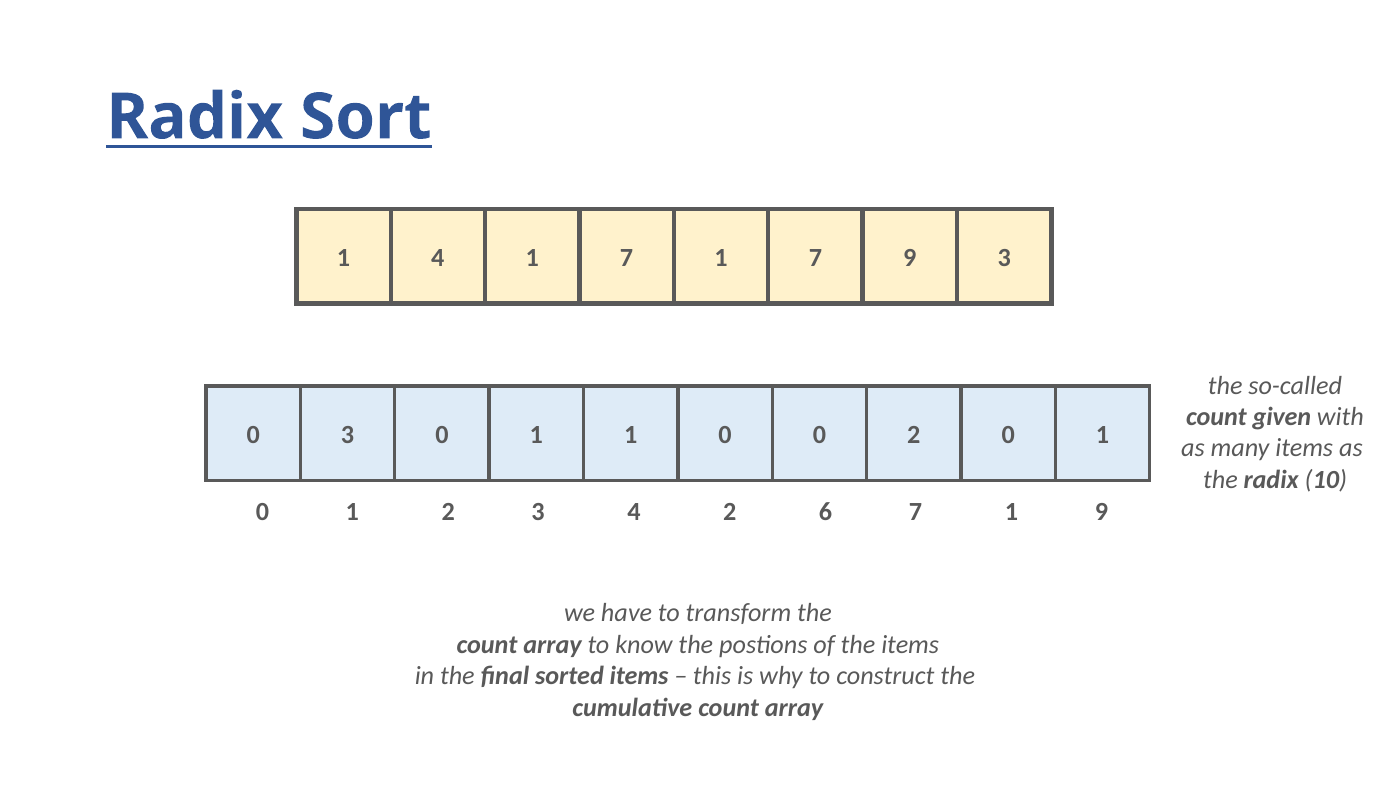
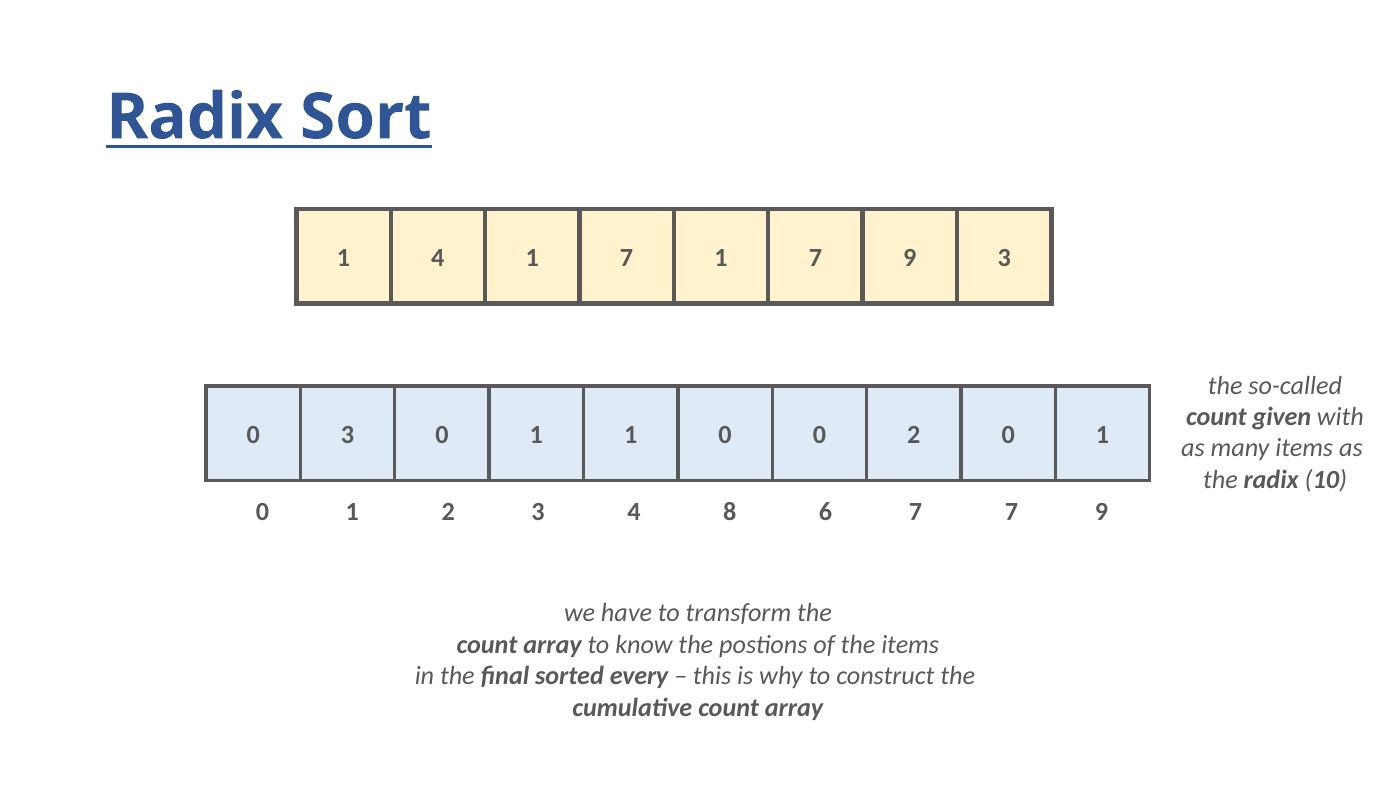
4 2: 2 -> 8
6 7 1: 1 -> 7
sorted items: items -> every
